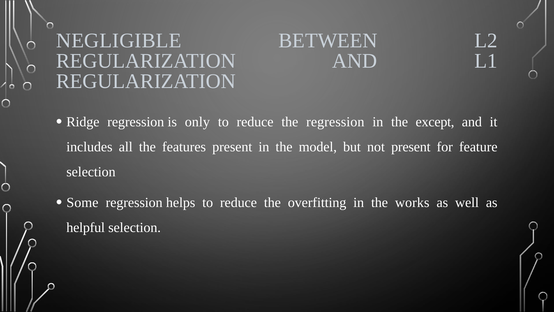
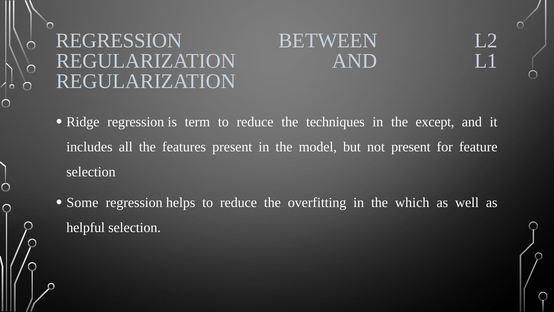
NEGLIGIBLE at (119, 41): NEGLIGIBLE -> REGRESSION
only: only -> term
the regression: regression -> techniques
works: works -> which
